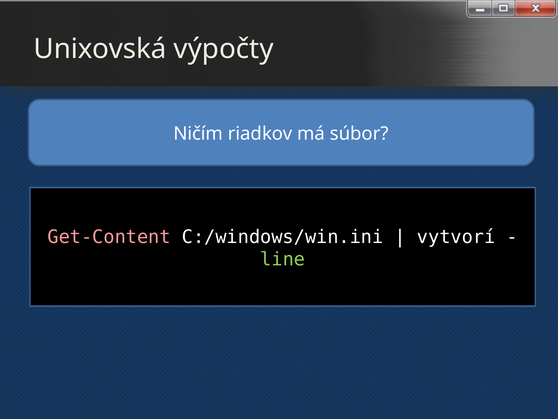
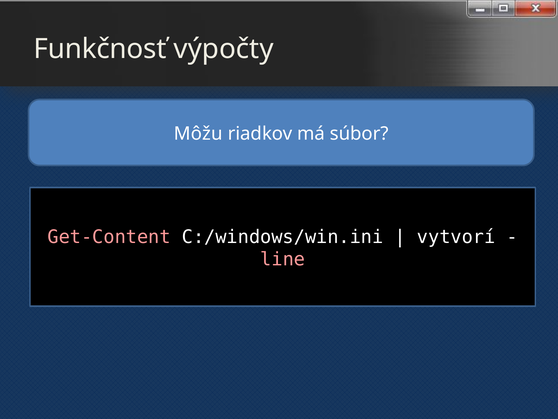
Unixovská: Unixovská -> Funkčnosť
Ničím: Ničím -> Môžu
line colour: light green -> pink
